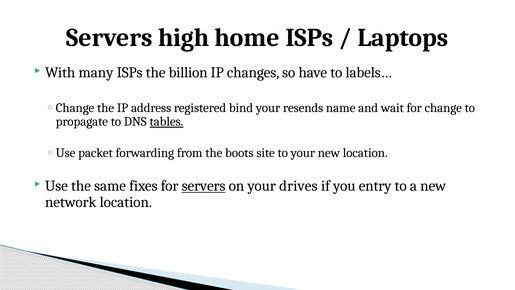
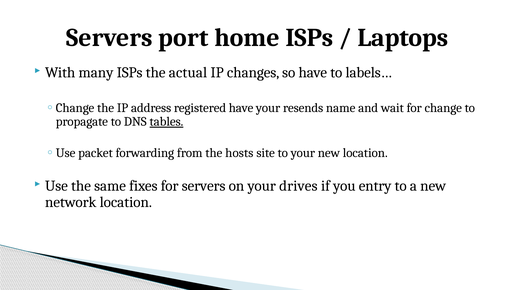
high: high -> port
billion: billion -> actual
registered bind: bind -> have
boots: boots -> hosts
servers at (204, 186) underline: present -> none
